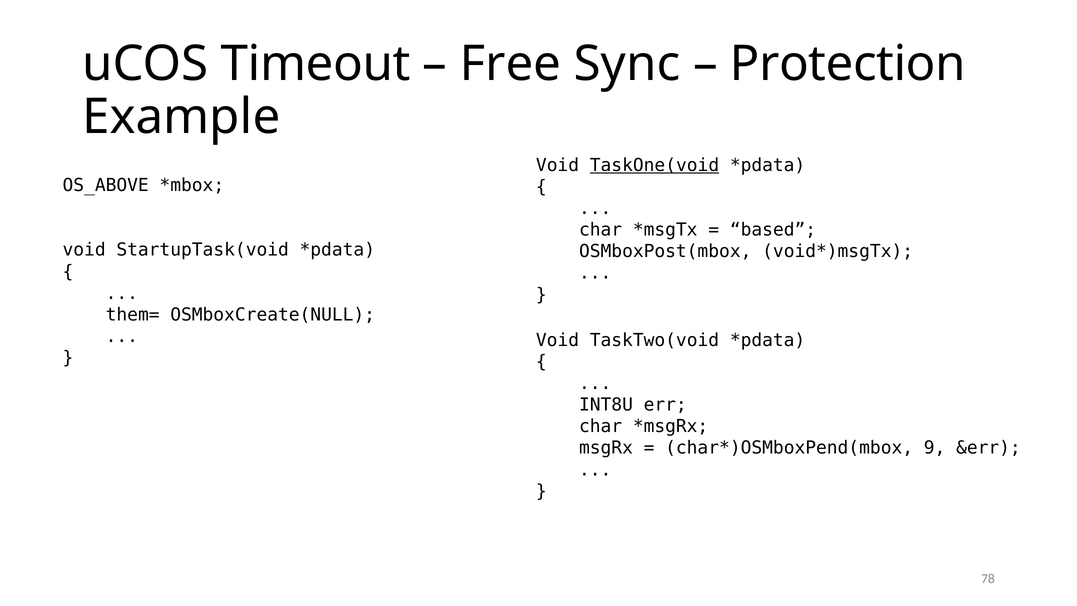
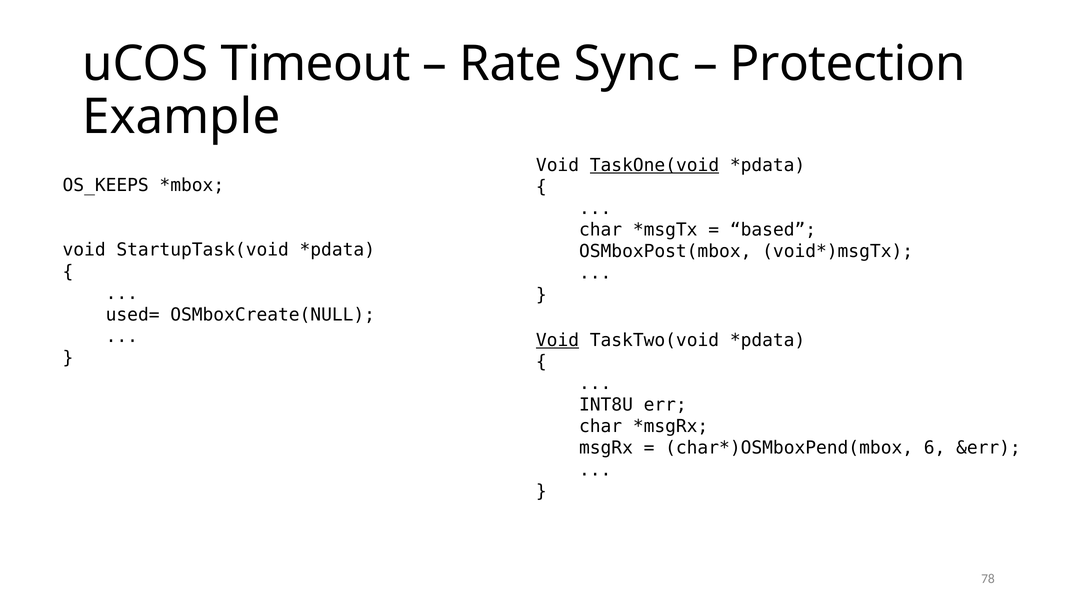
Free: Free -> Rate
OS_ABOVE: OS_ABOVE -> OS_KEEPS
them=: them= -> used=
Void at (558, 340) underline: none -> present
9: 9 -> 6
